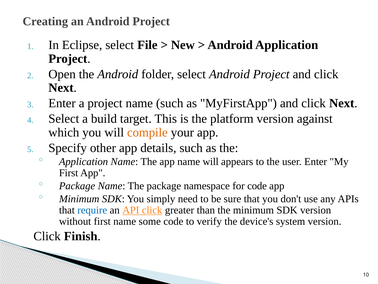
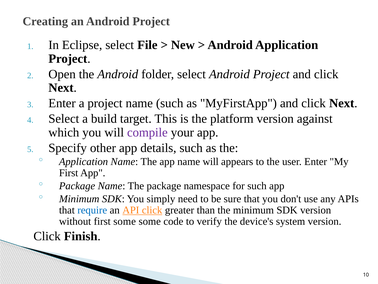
compile colour: orange -> purple
for code: code -> such
first name: name -> some
